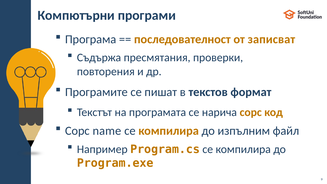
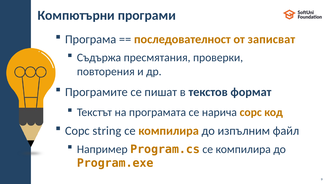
name: name -> string
